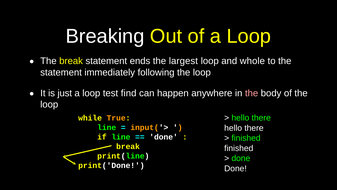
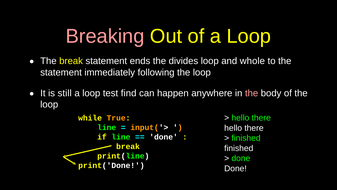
Breaking colour: white -> pink
largest: largest -> divides
just: just -> still
